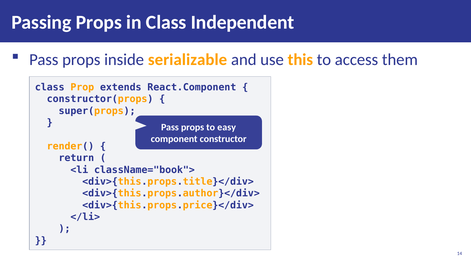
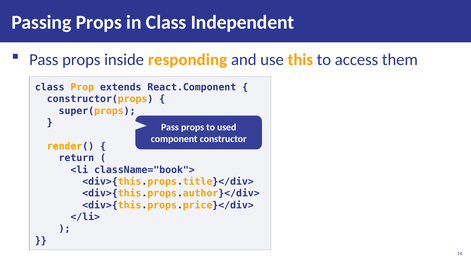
serializable: serializable -> responding
easy: easy -> used
